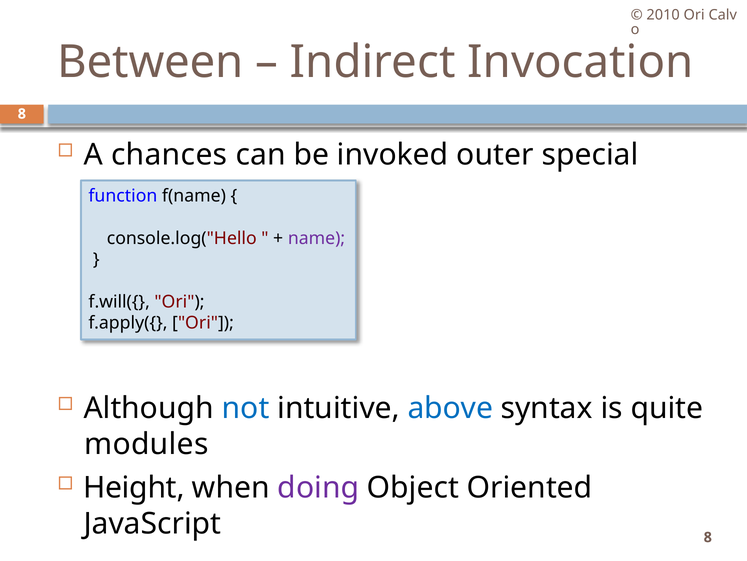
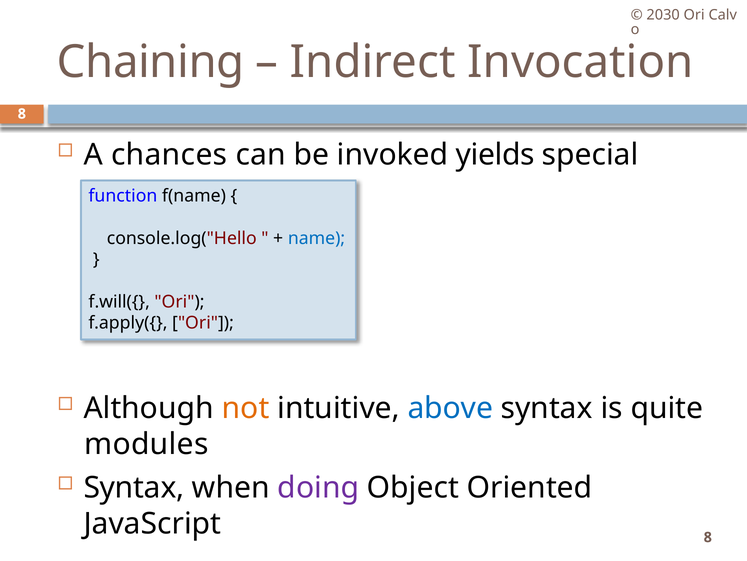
2010: 2010 -> 2030
Between: Between -> Chaining
outer: outer -> yields
name colour: purple -> blue
not colour: blue -> orange
Height at (134, 487): Height -> Syntax
